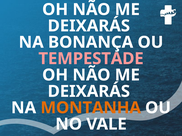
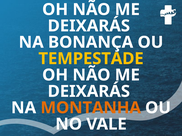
TEMPESTADE colour: pink -> yellow
